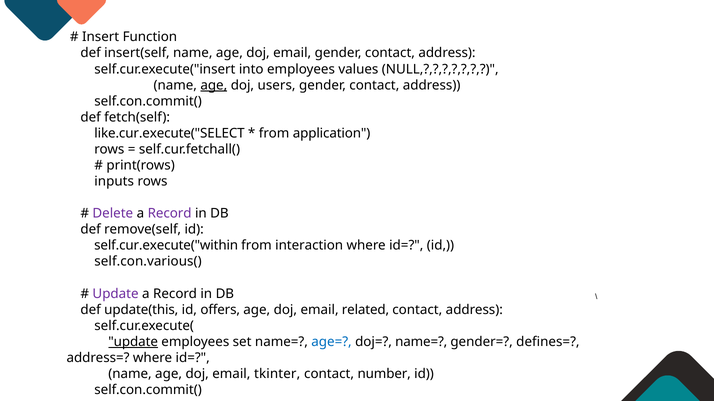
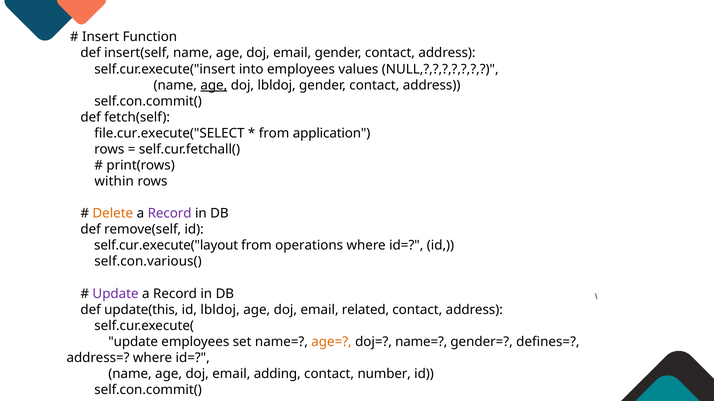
doj users: users -> lbldoj
like.cur.execute("SELECT: like.cur.execute("SELECT -> file.cur.execute("SELECT
inputs: inputs -> within
Delete colour: purple -> orange
self.cur.execute("within: self.cur.execute("within -> self.cur.execute("layout
interaction: interaction -> operations
id offers: offers -> lbldoj
update at (133, 342) underline: present -> none
age= colour: blue -> orange
tkinter: tkinter -> adding
